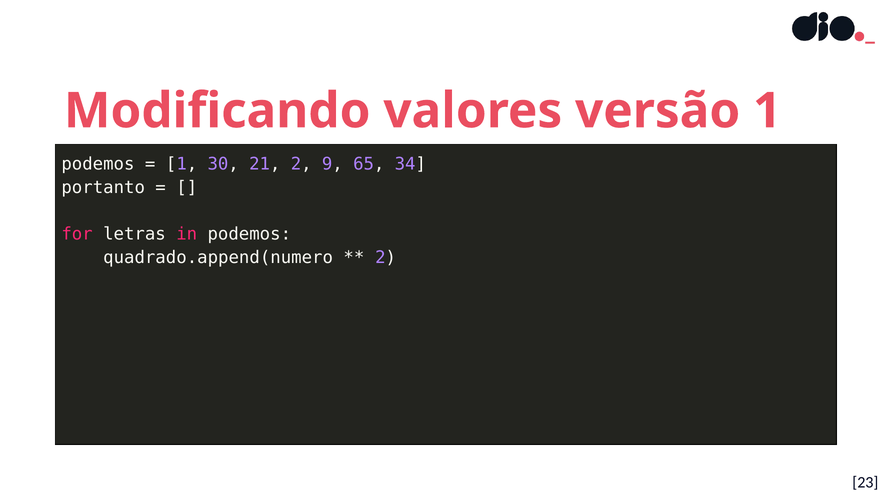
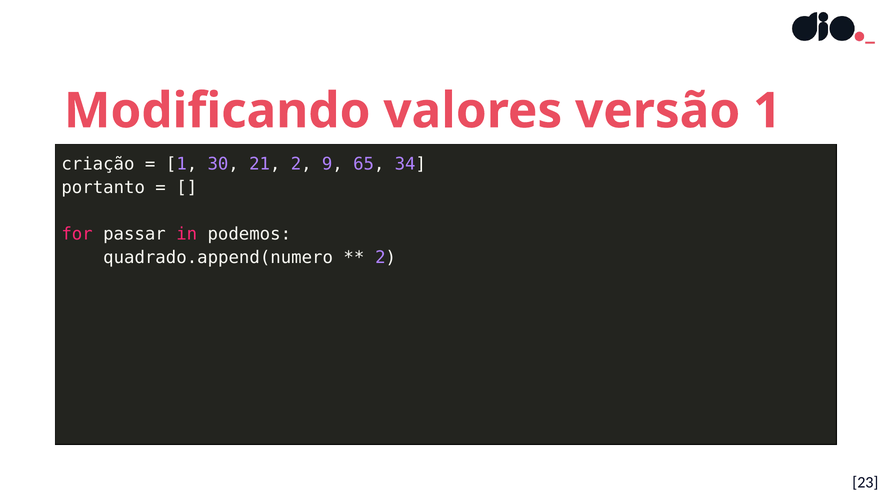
podemos at (98, 164): podemos -> criação
letras: letras -> passar
